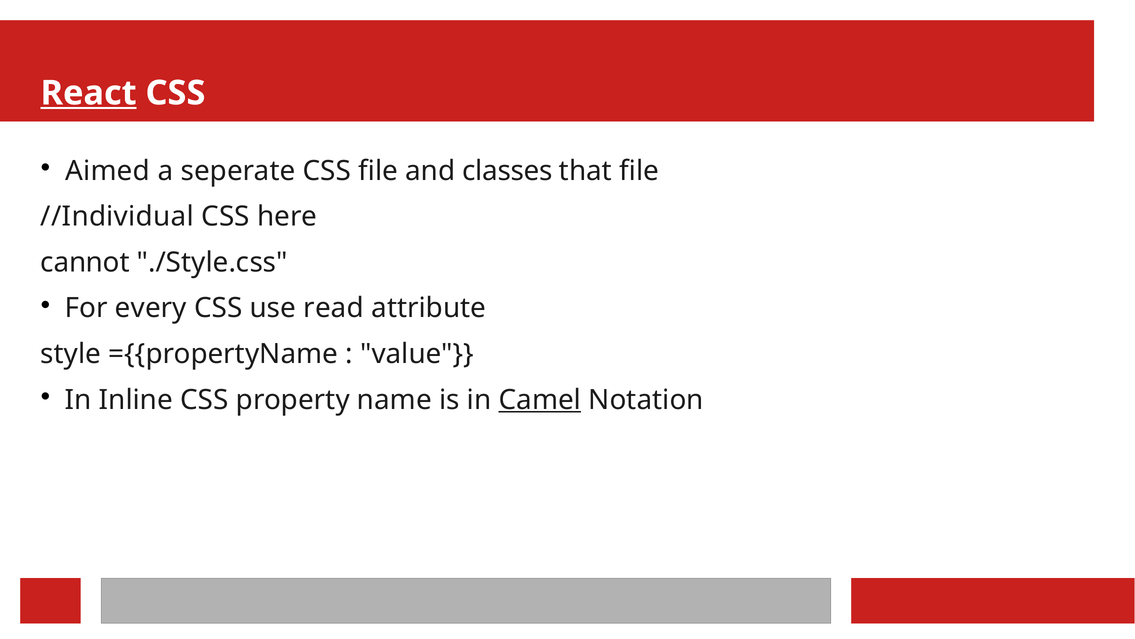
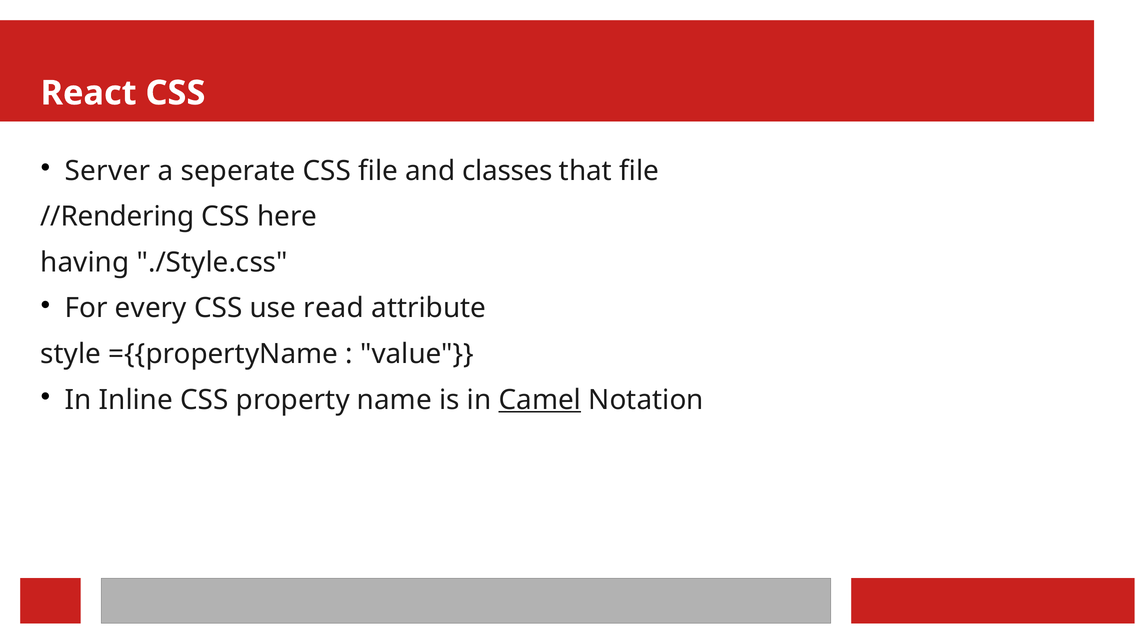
React underline: present -> none
Aimed: Aimed -> Server
//Individual: //Individual -> //Rendering
cannot: cannot -> having
